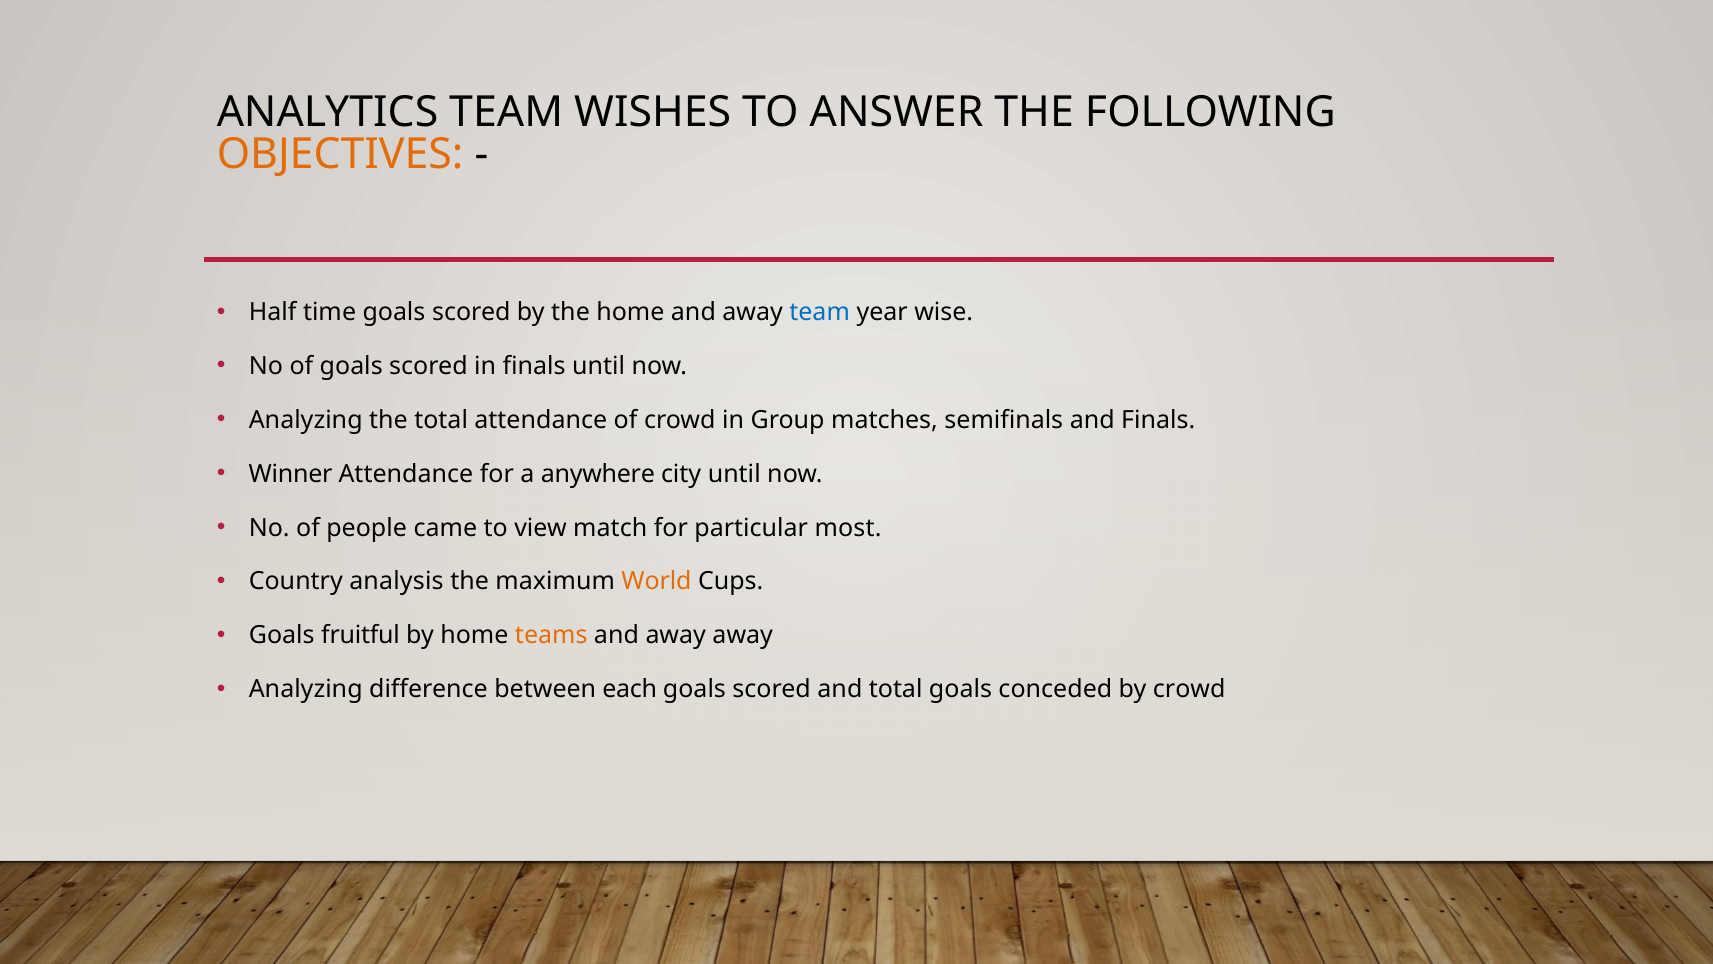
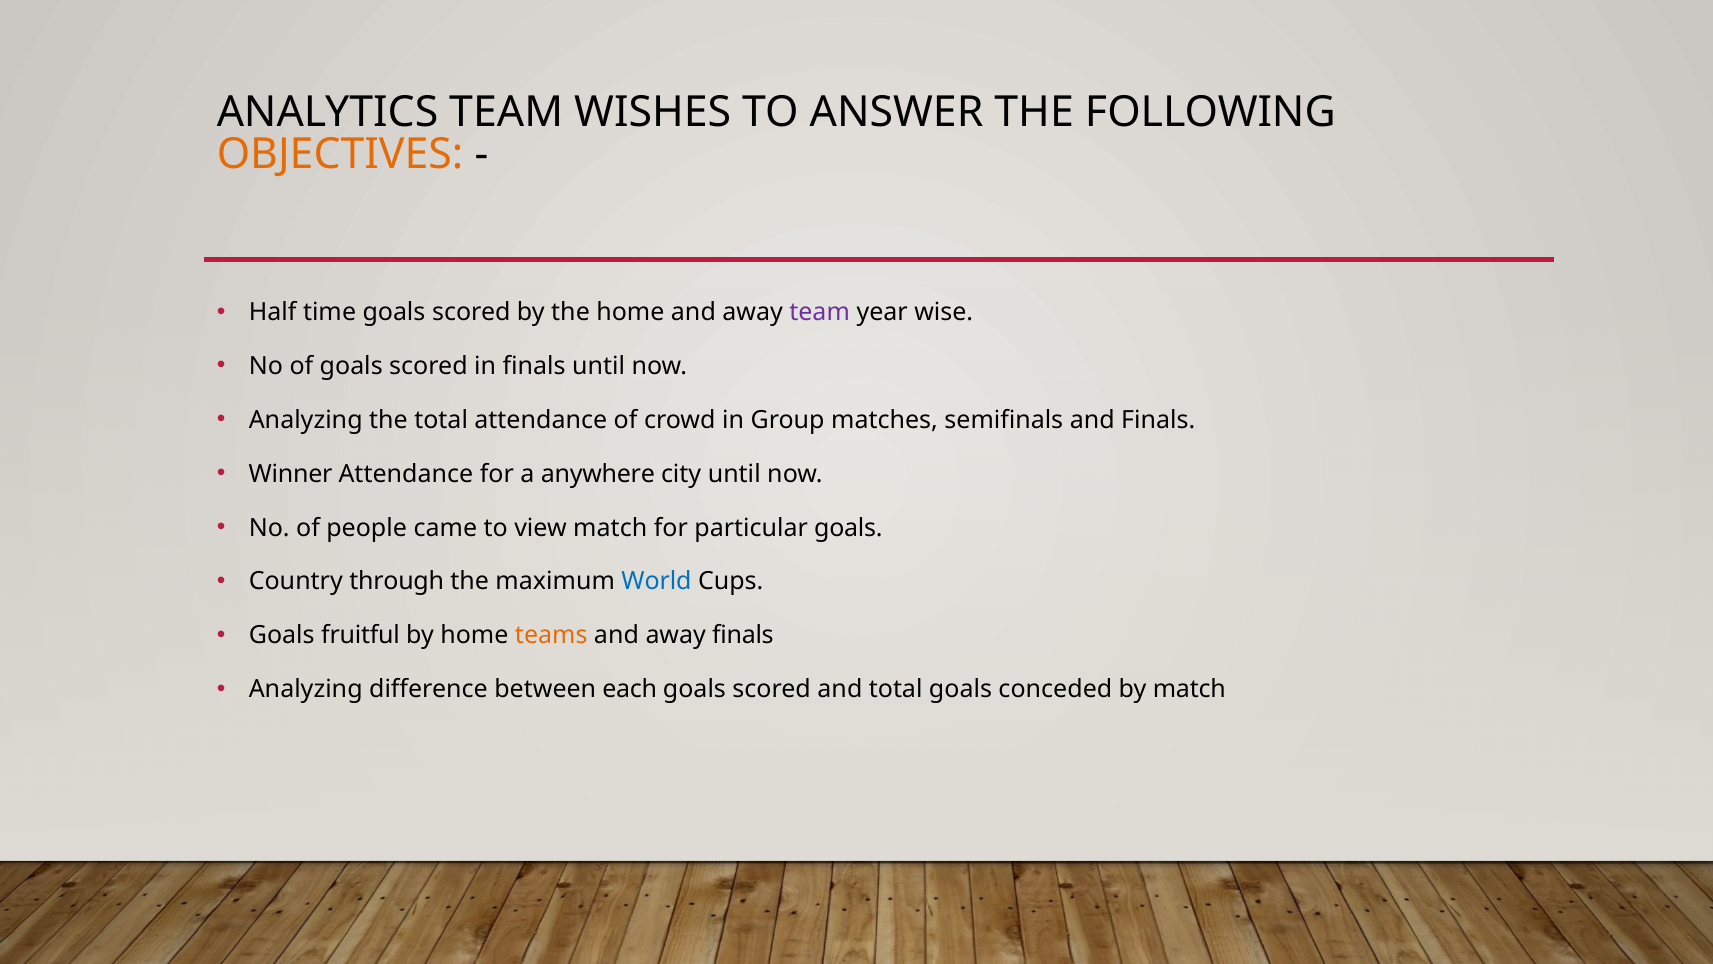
team at (820, 312) colour: blue -> purple
particular most: most -> goals
analysis: analysis -> through
World colour: orange -> blue
away away: away -> finals
by crowd: crowd -> match
